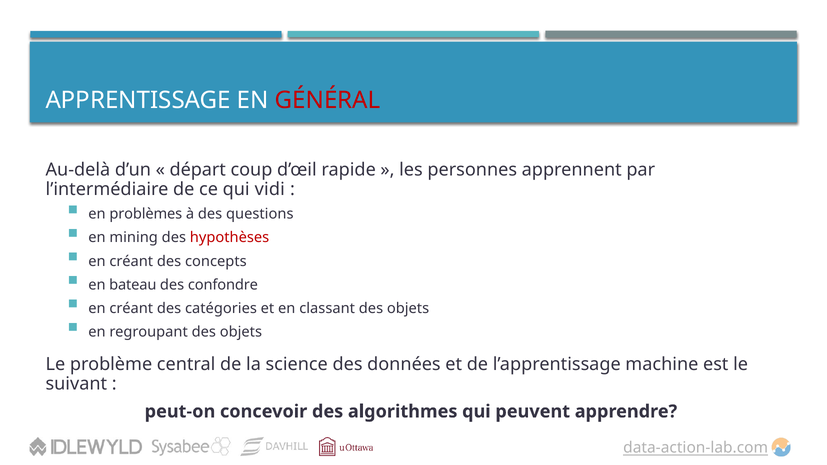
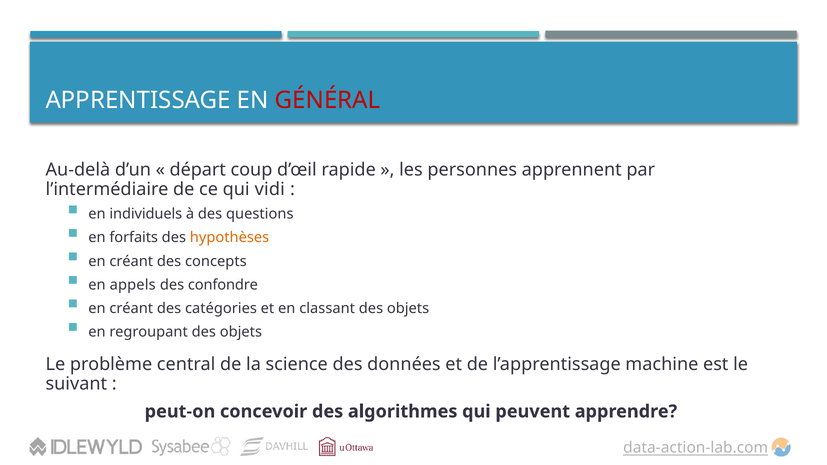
problèmes: problèmes -> individuels
mining: mining -> forfaits
hypothèses colour: red -> orange
bateau: bateau -> appels
